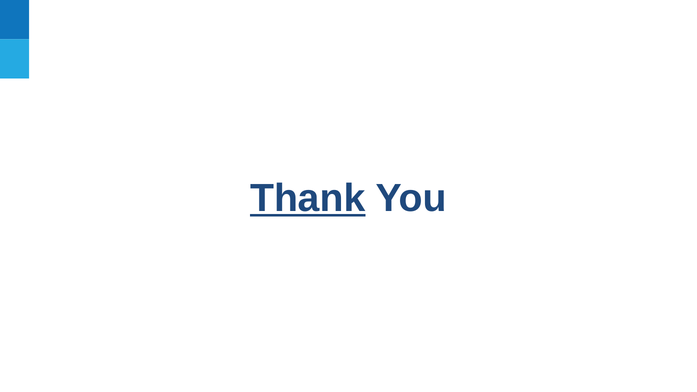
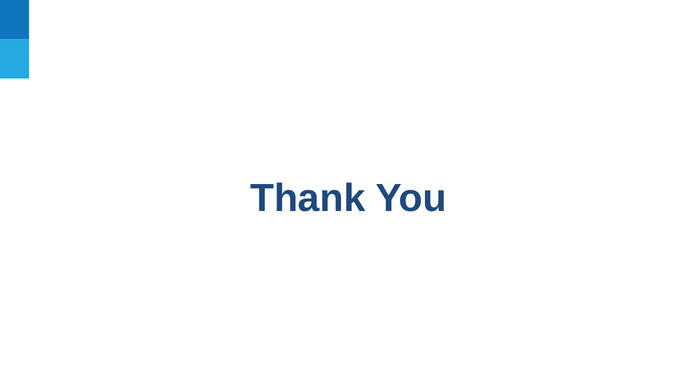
Thank underline: present -> none
